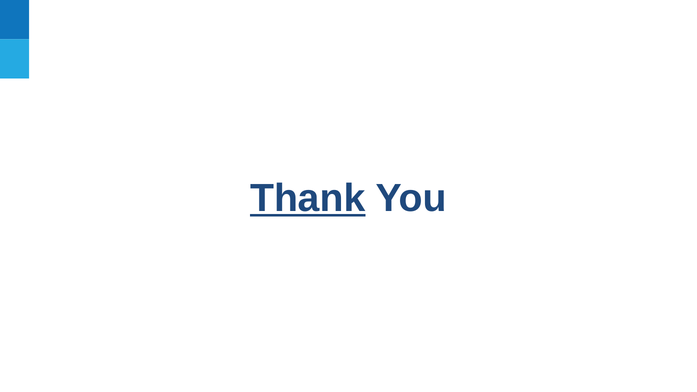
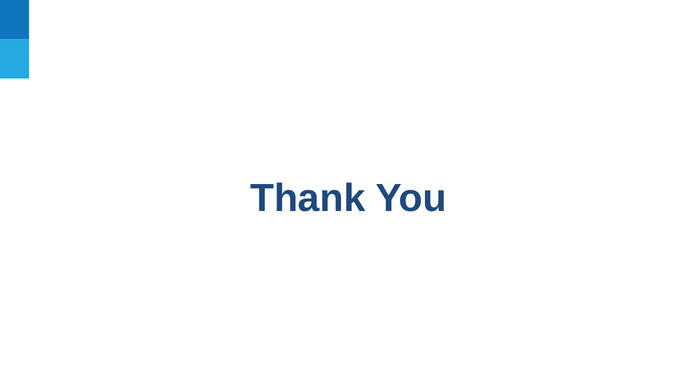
Thank underline: present -> none
